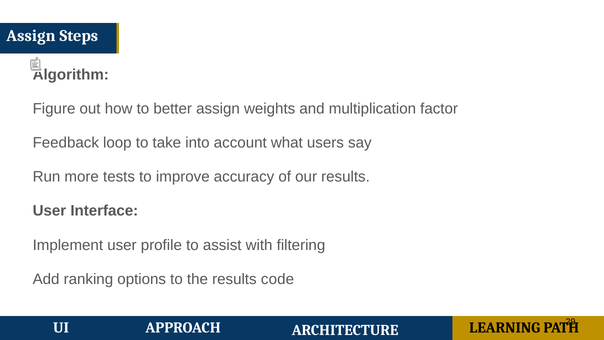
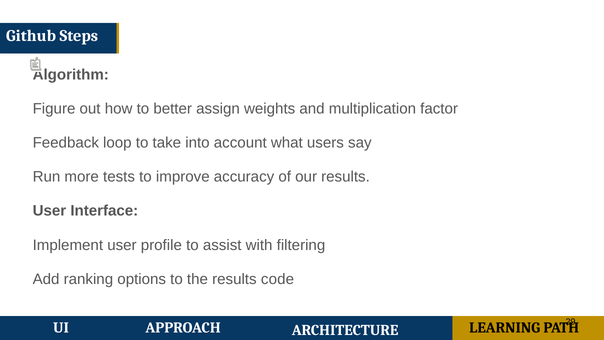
Assign at (31, 36): Assign -> Github
